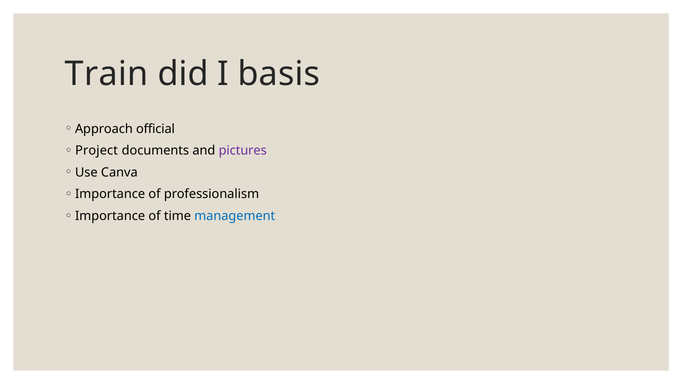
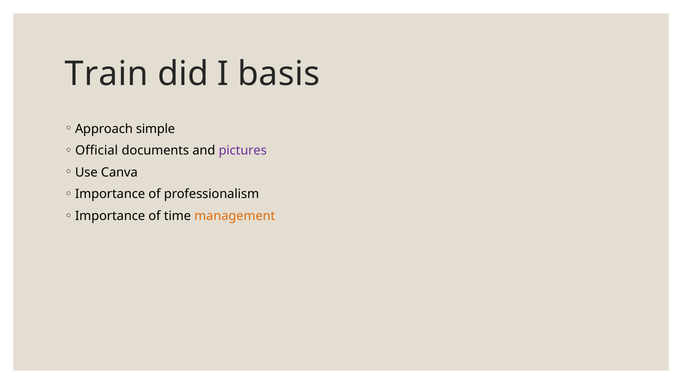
official: official -> simple
Project: Project -> Official
management colour: blue -> orange
